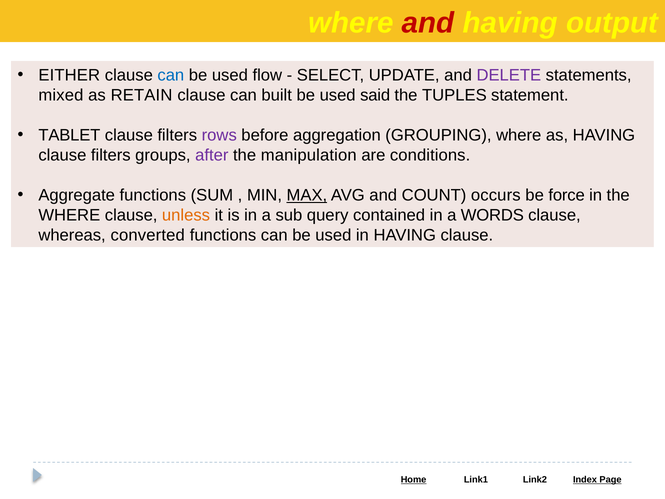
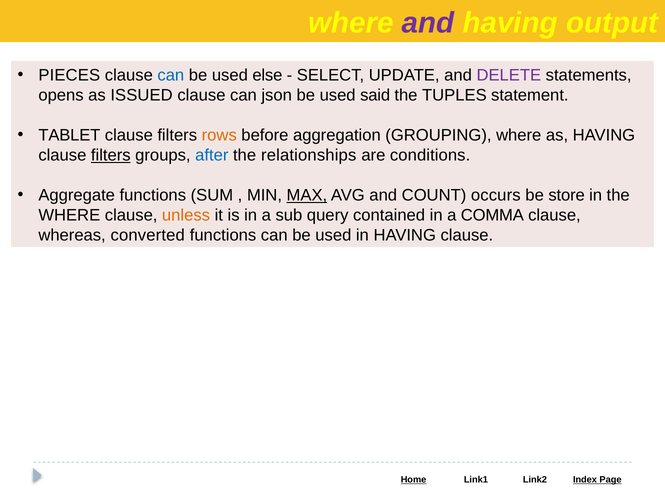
and at (428, 23) colour: red -> purple
EITHER: EITHER -> PIECES
flow: flow -> else
mixed: mixed -> opens
RETAIN: RETAIN -> ISSUED
built: built -> json
rows colour: purple -> orange
filters at (111, 155) underline: none -> present
after colour: purple -> blue
manipulation: manipulation -> relationships
force: force -> store
WORDS: WORDS -> COMMA
